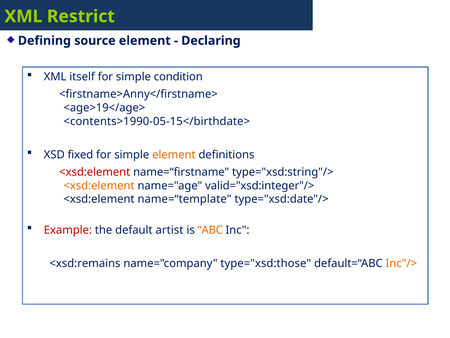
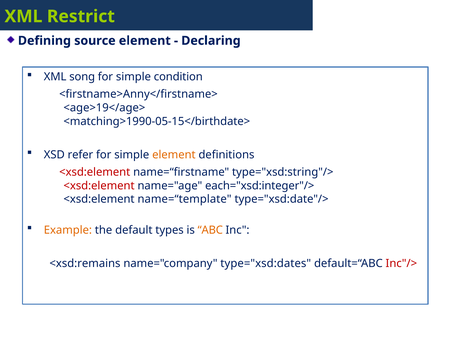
itself: itself -> song
<contents>1990-05-15</birthdate>: <contents>1990-05-15</birthdate> -> <matching>1990-05-15</birthdate>
fixed: fixed -> refer
<xsd:element at (99, 185) colour: orange -> red
valid="xsd:integer"/>: valid="xsd:integer"/> -> each="xsd:integer"/>
Example colour: red -> orange
artist: artist -> types
type="xsd:those: type="xsd:those -> type="xsd:dates
Inc"/> colour: orange -> red
